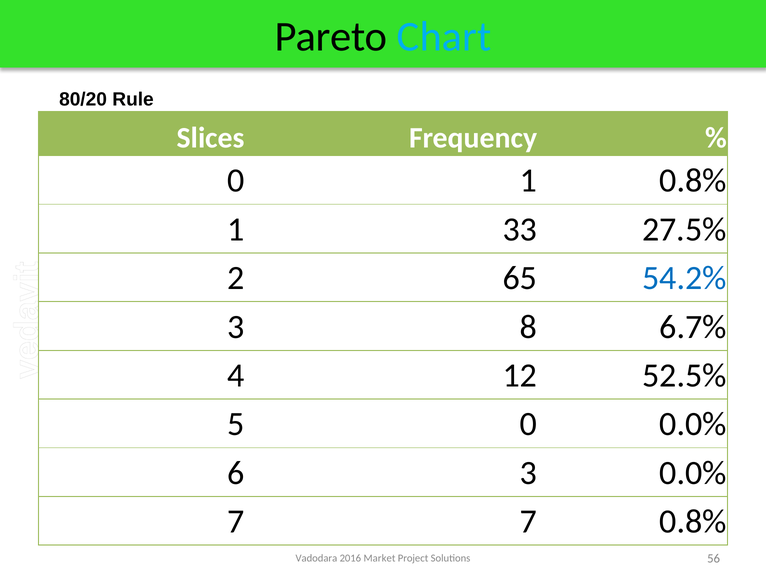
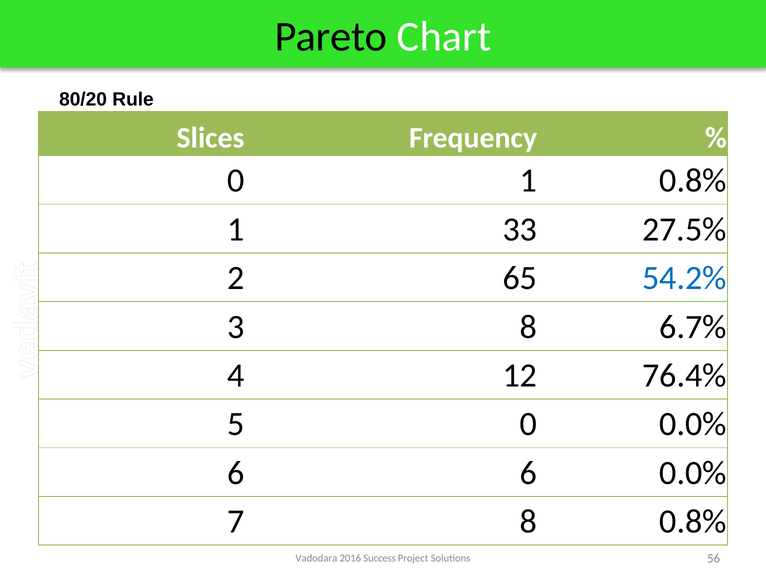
Chart colour: light blue -> white
52.5%: 52.5% -> 76.4%
6 3: 3 -> 6
7 7: 7 -> 8
Market: Market -> Success
